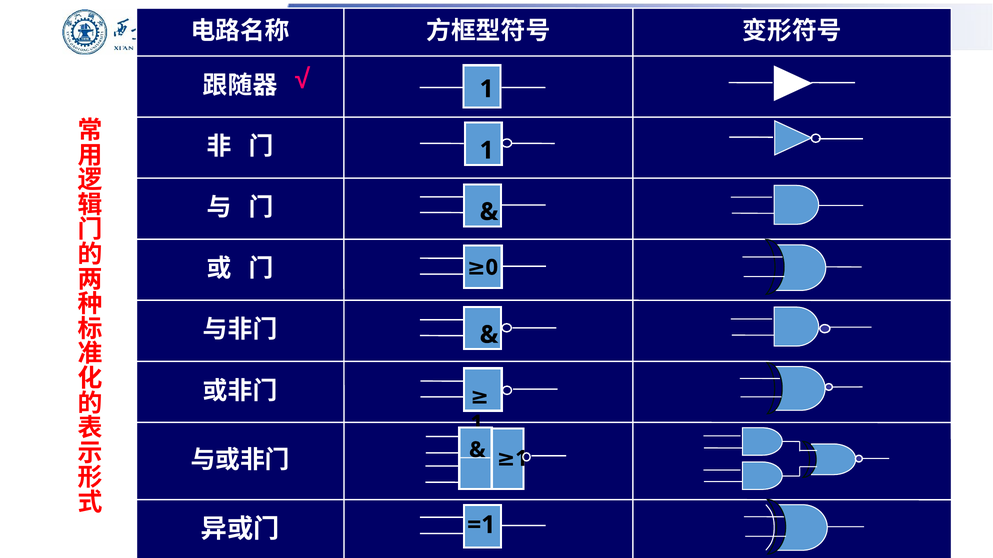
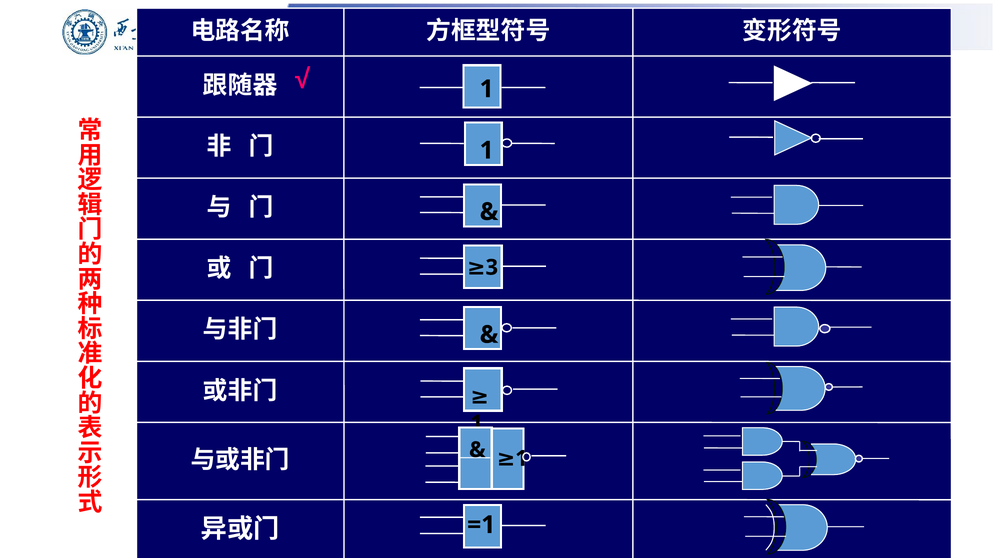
0: 0 -> 3
